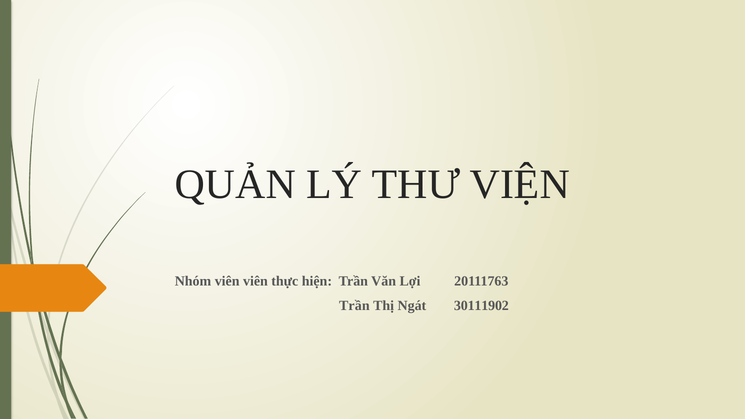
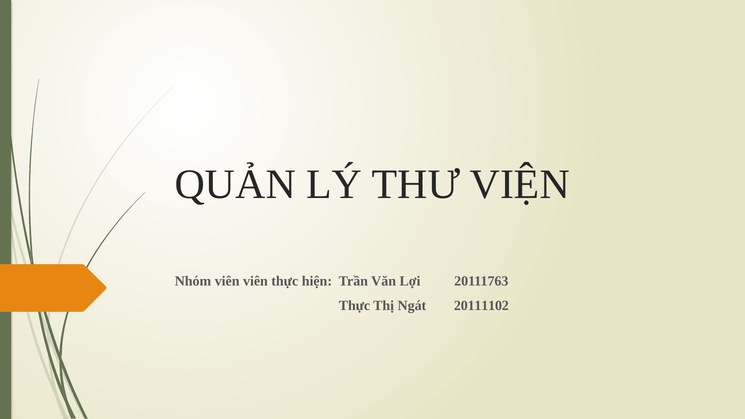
Trần at (354, 306): Trần -> Thực
30111902: 30111902 -> 20111102
